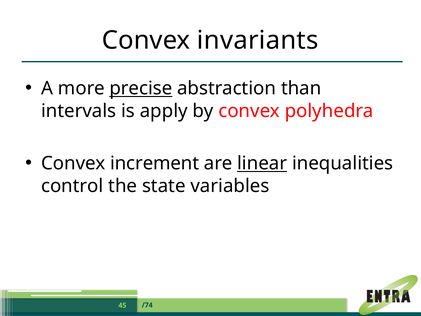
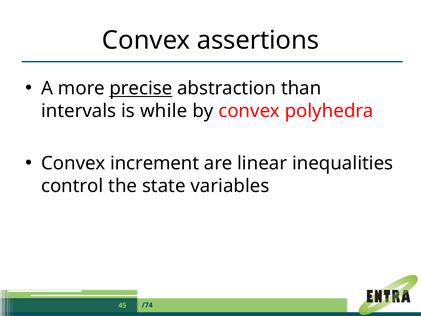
invariants: invariants -> assertions
apply: apply -> while
linear underline: present -> none
